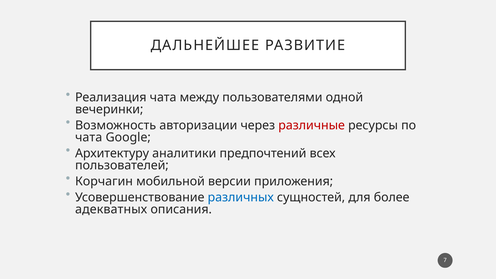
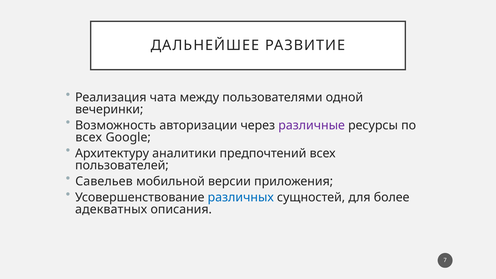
различные colour: red -> purple
чата at (89, 137): чата -> всех
Корчагин: Корчагин -> Савельев
